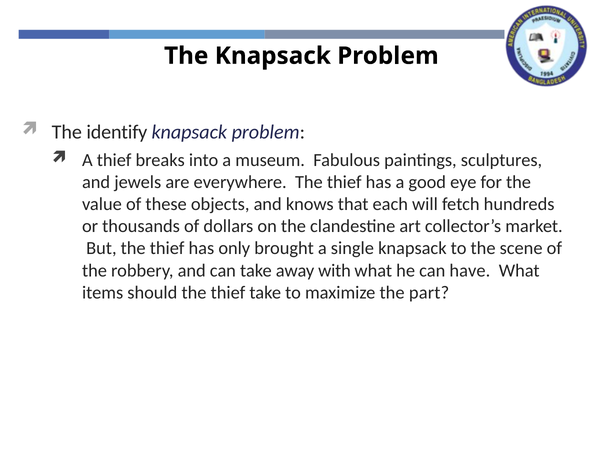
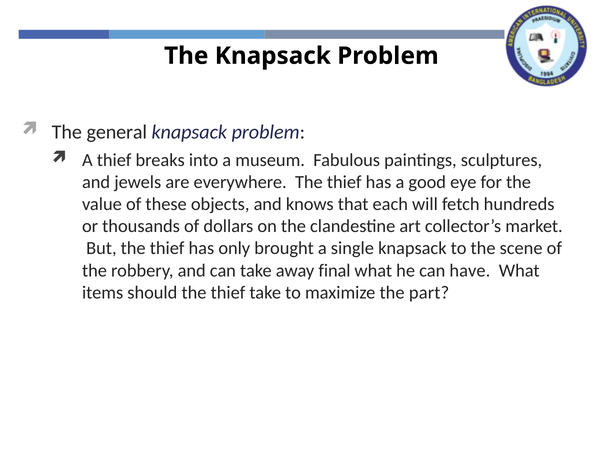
identify: identify -> general
with: with -> final
